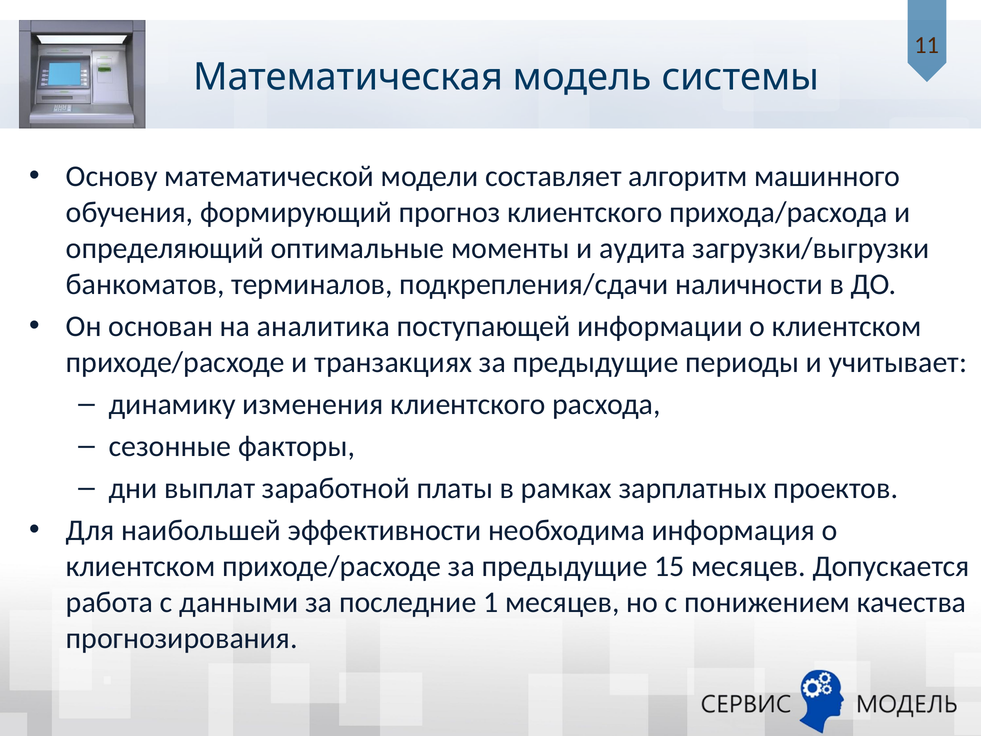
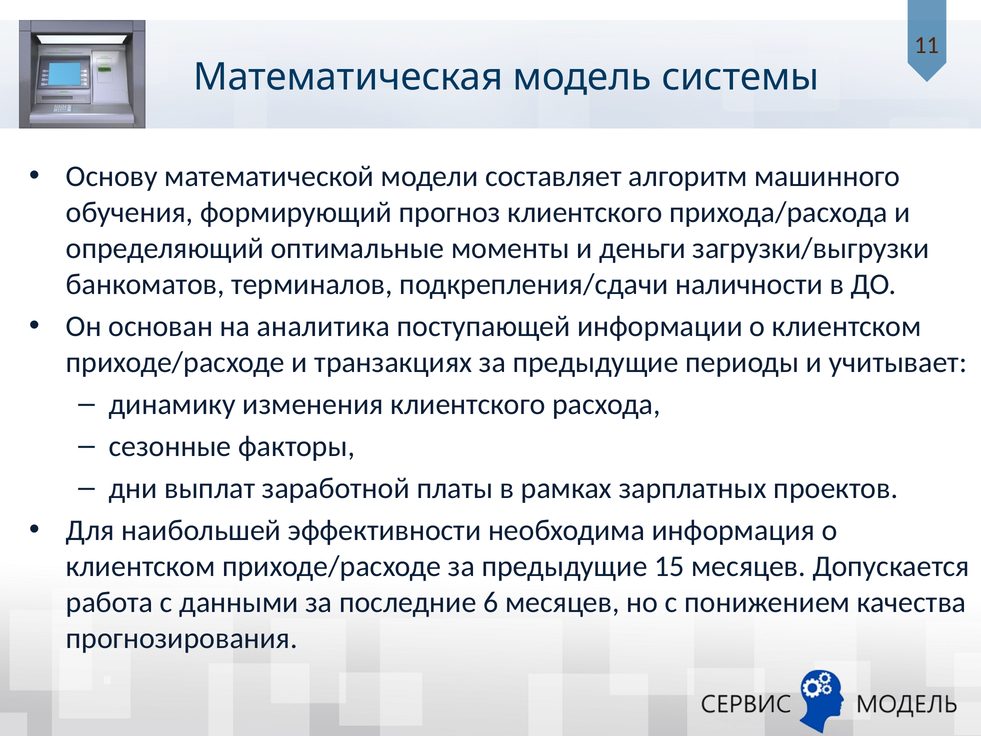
аудита: аудита -> деньги
1: 1 -> 6
